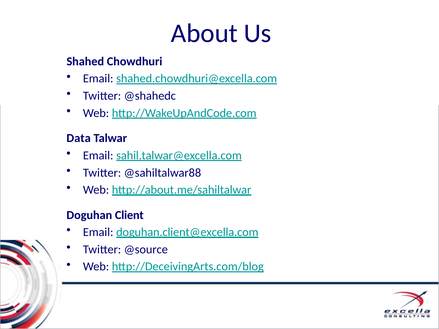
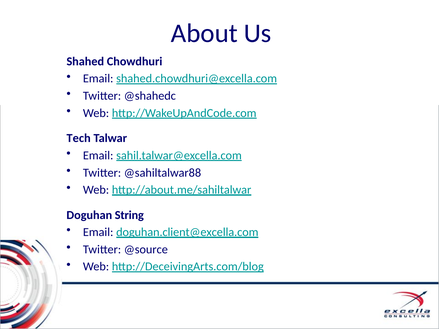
Data: Data -> Tech
Client: Client -> String
